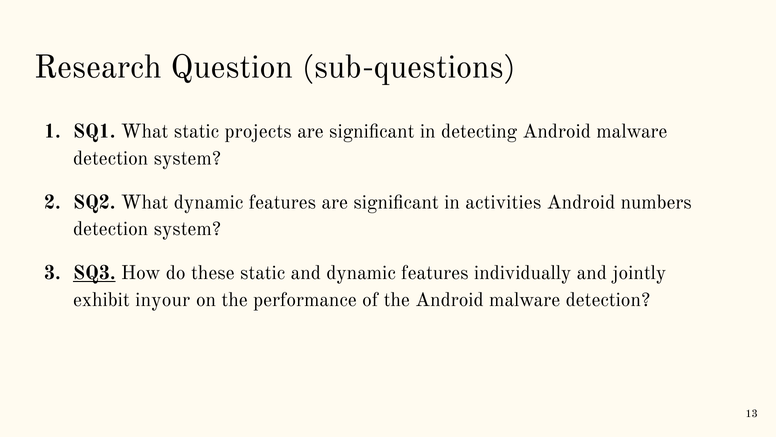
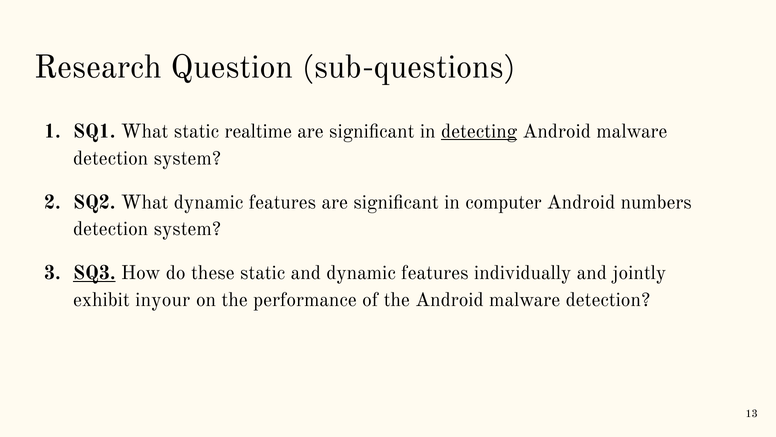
projects: projects -> realtime
detecting underline: none -> present
activities: activities -> computer
